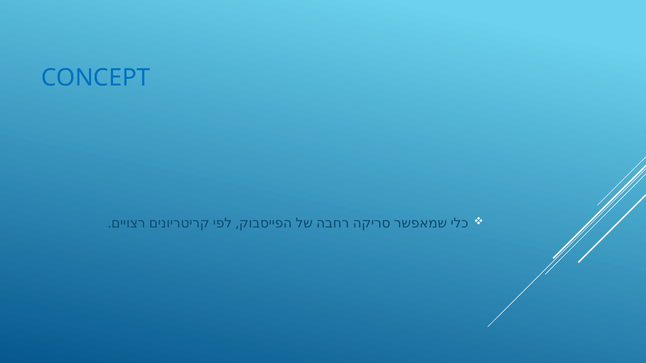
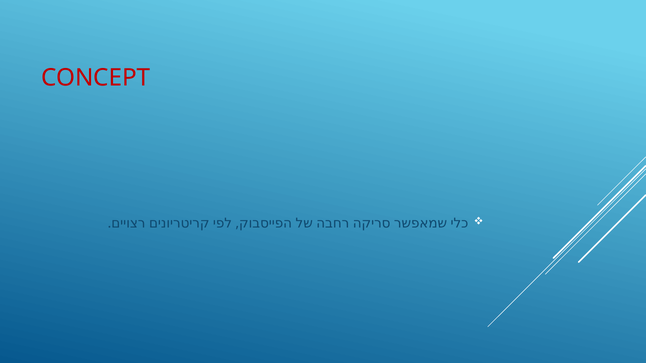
CONCEPT colour: blue -> red
